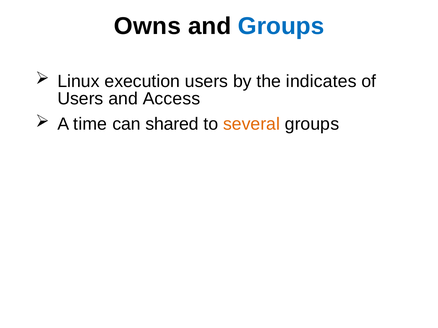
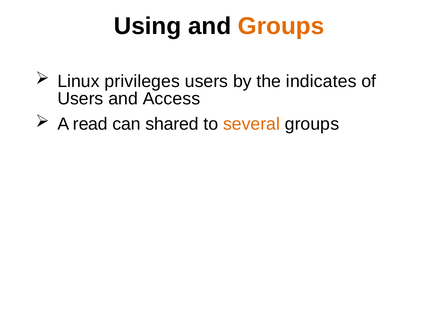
Owns: Owns -> Using
Groups at (281, 26) colour: blue -> orange
execution: execution -> privileges
time: time -> read
